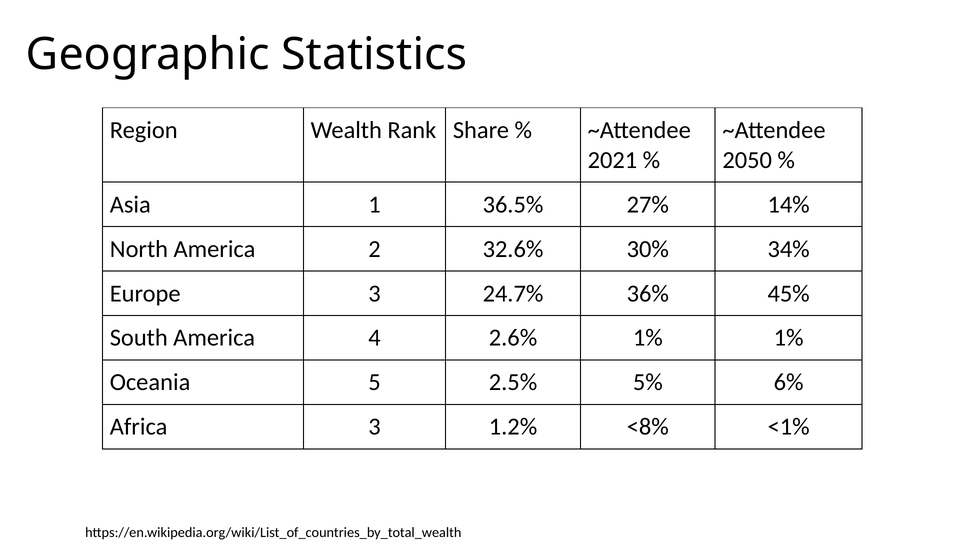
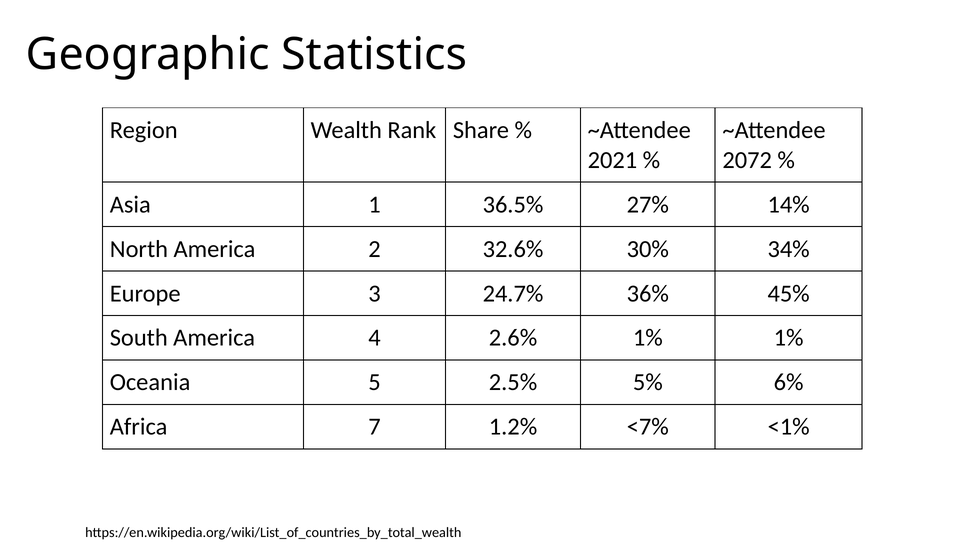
2050: 2050 -> 2072
Africa 3: 3 -> 7
<8%: <8% -> <7%
